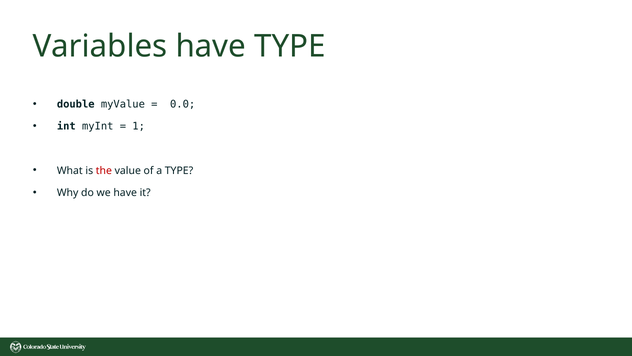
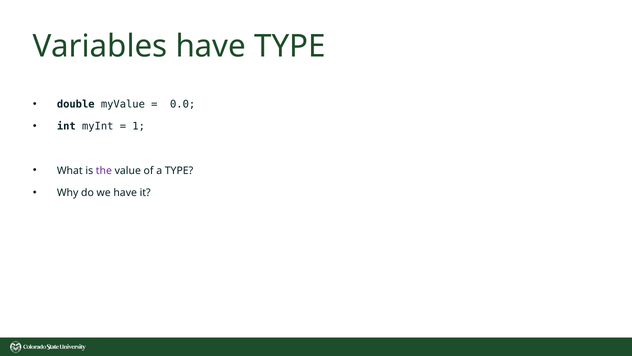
the colour: red -> purple
